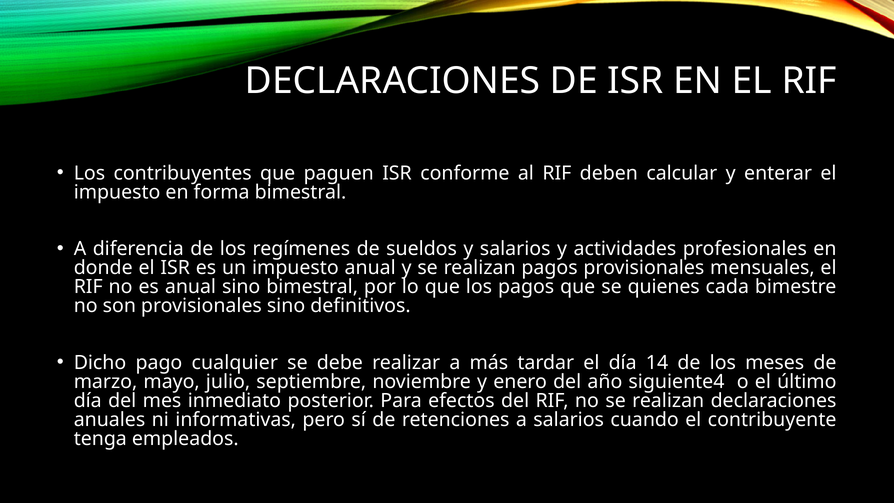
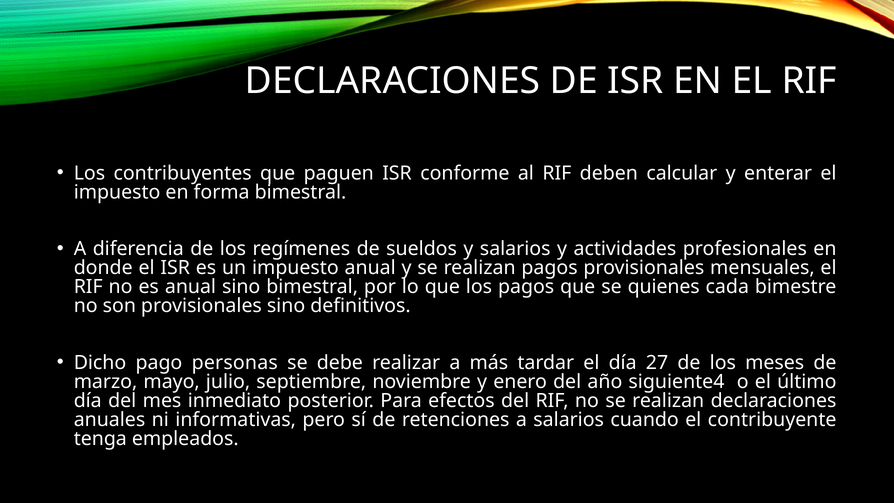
cualquier: cualquier -> personas
14: 14 -> 27
